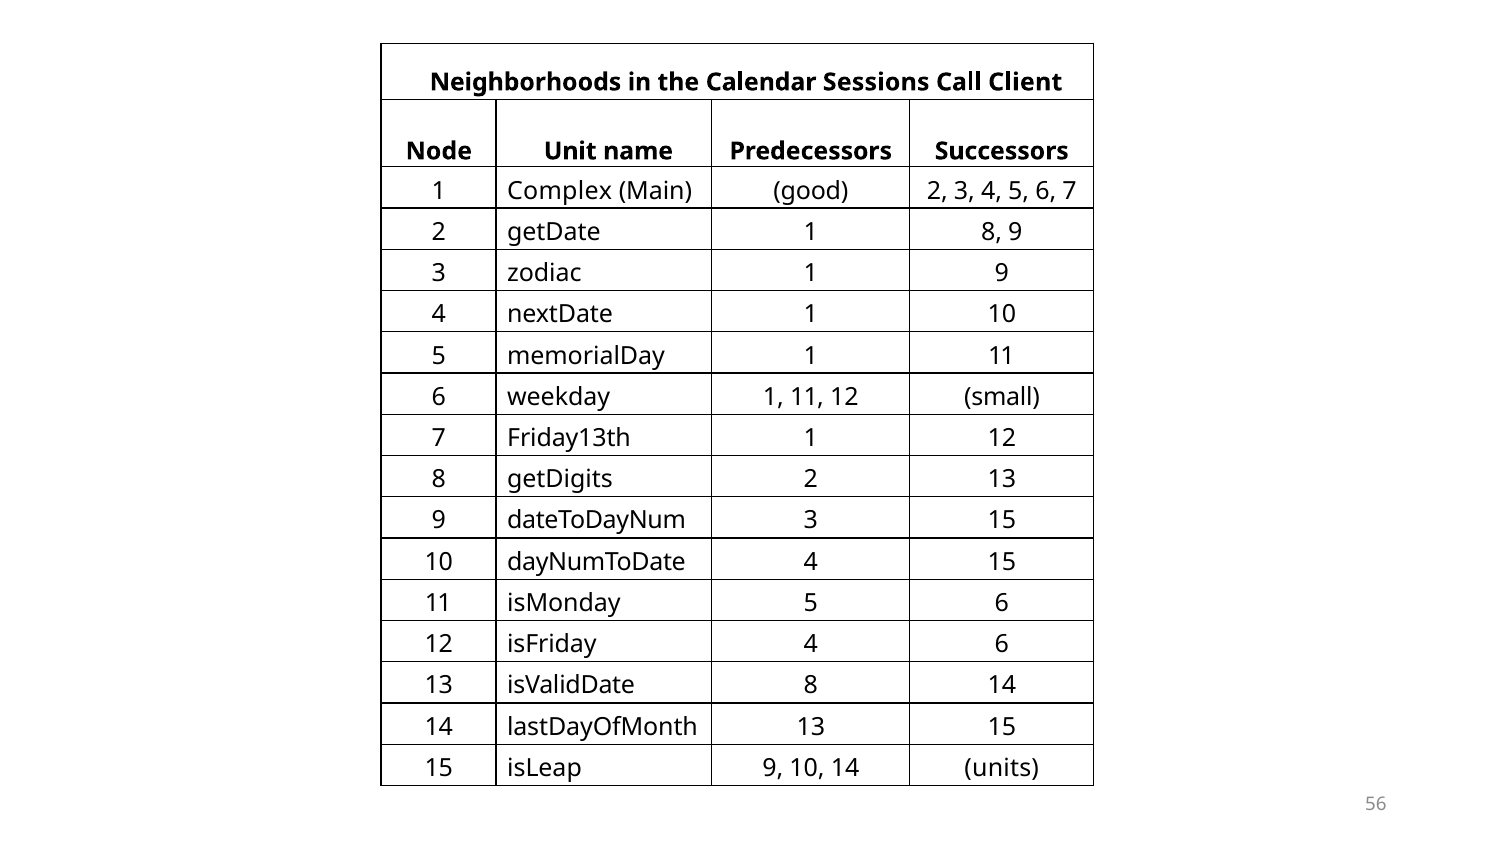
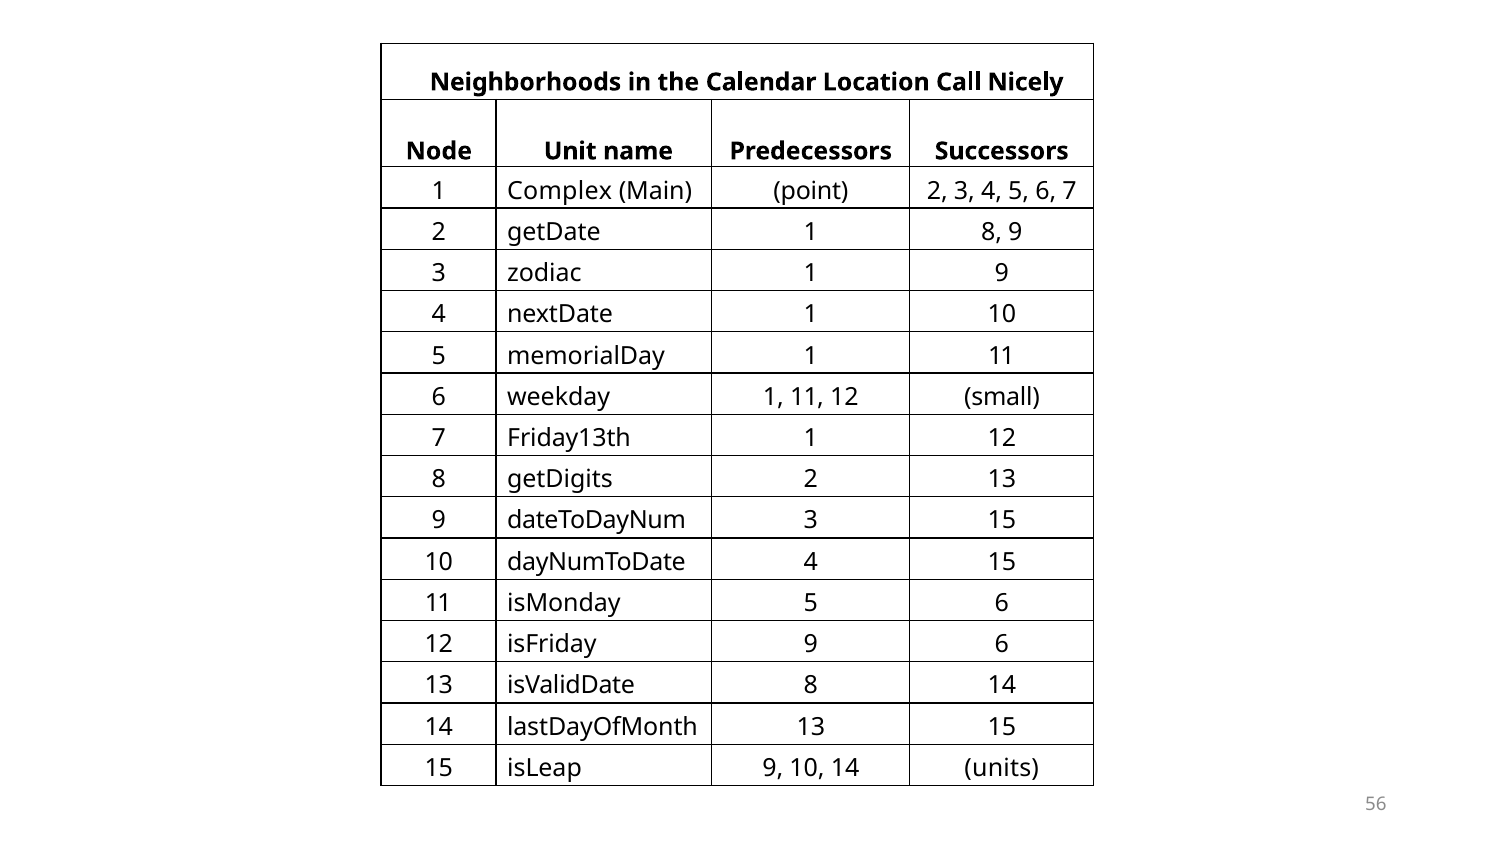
Sessions: Sessions -> Location
Client: Client -> Nicely
good: good -> point
isFriday 4: 4 -> 9
